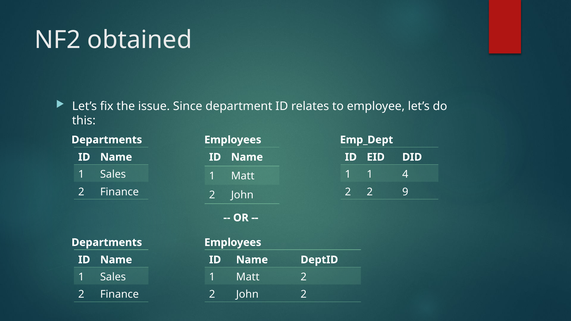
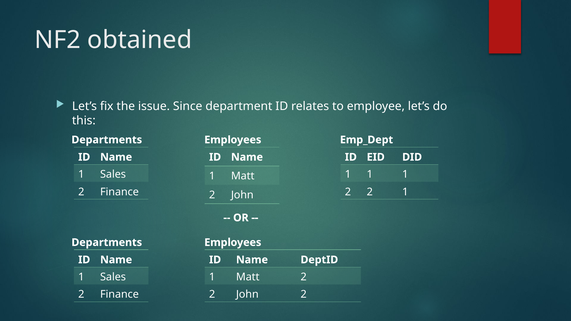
1 1 4: 4 -> 1
2 9: 9 -> 1
